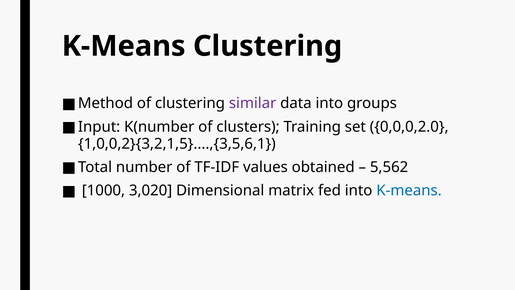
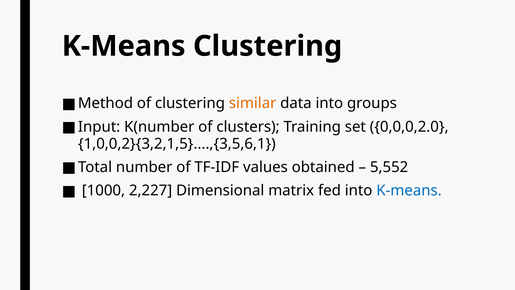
similar colour: purple -> orange
5,562: 5,562 -> 5,552
3,020: 3,020 -> 2,227
